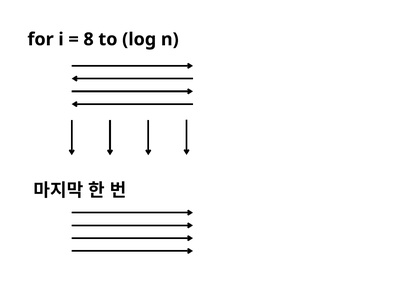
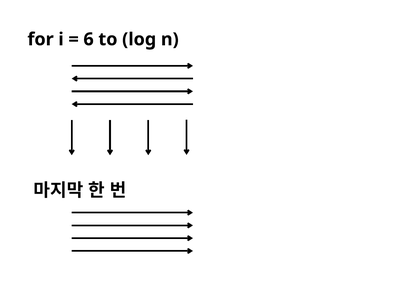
8: 8 -> 6
